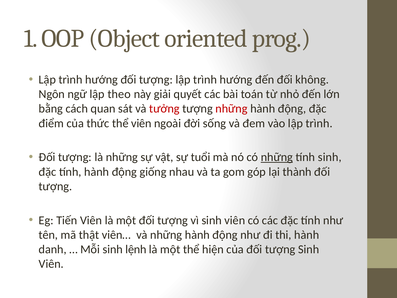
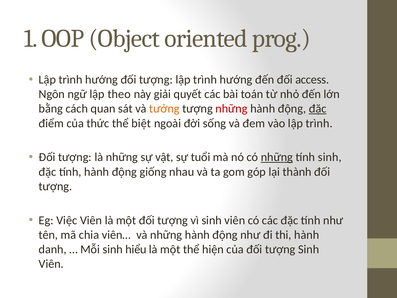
không: không -> access
tưởng colour: red -> orange
đặc at (318, 109) underline: none -> present
thể viên: viên -> biệt
Tiến: Tiến -> Việc
thật: thật -> chia
lệnh: lệnh -> hiểu
